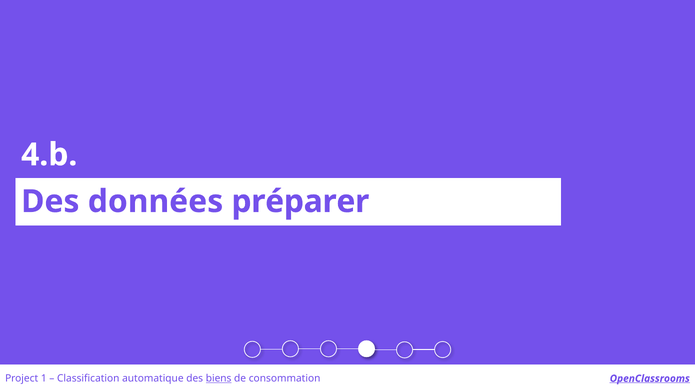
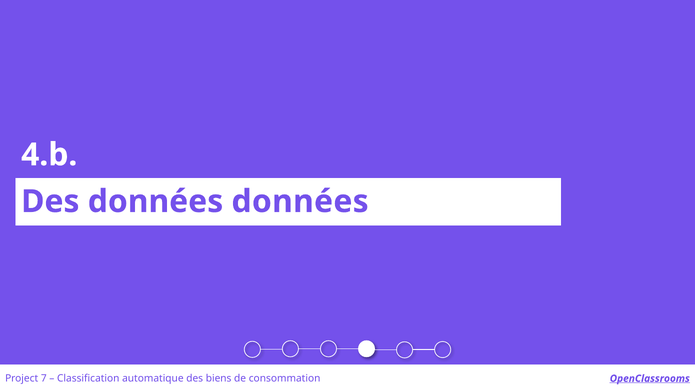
données préparer: préparer -> données
1: 1 -> 7
biens underline: present -> none
